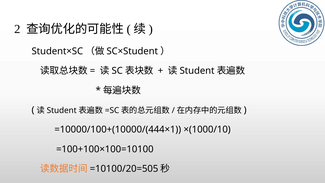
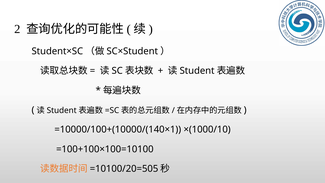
=10000/100+(10000/(444×1: =10000/100+(10000/(444×1 -> =10000/100+(10000/(140×1
